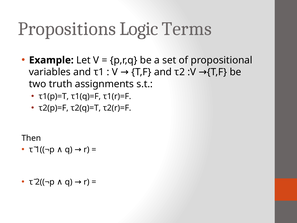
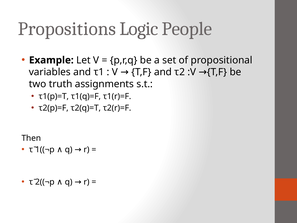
Terms: Terms -> People
